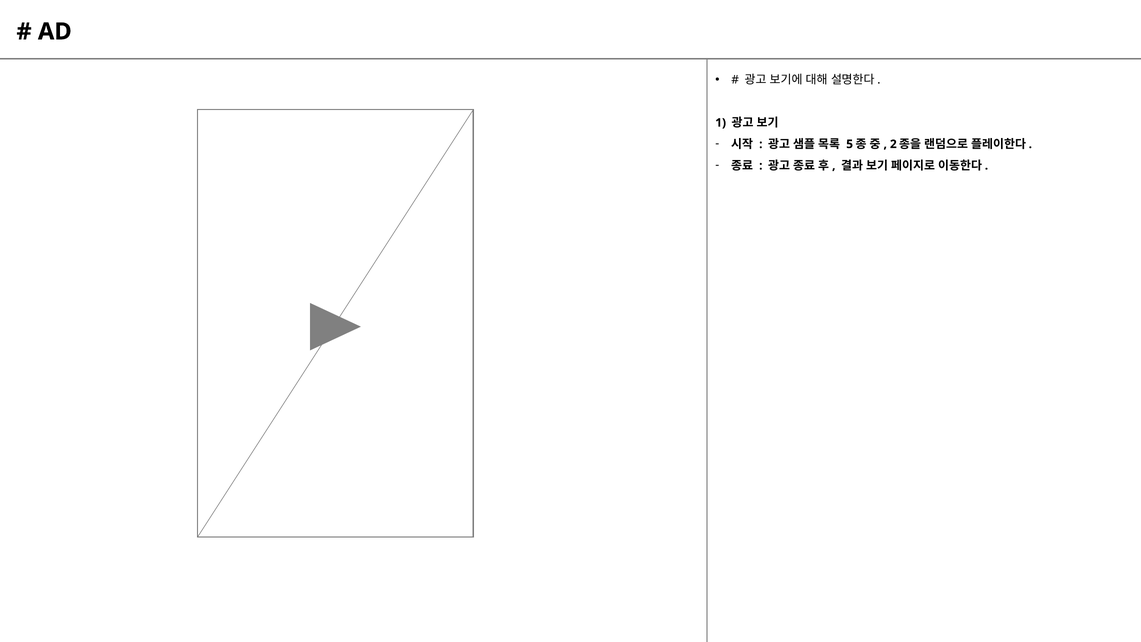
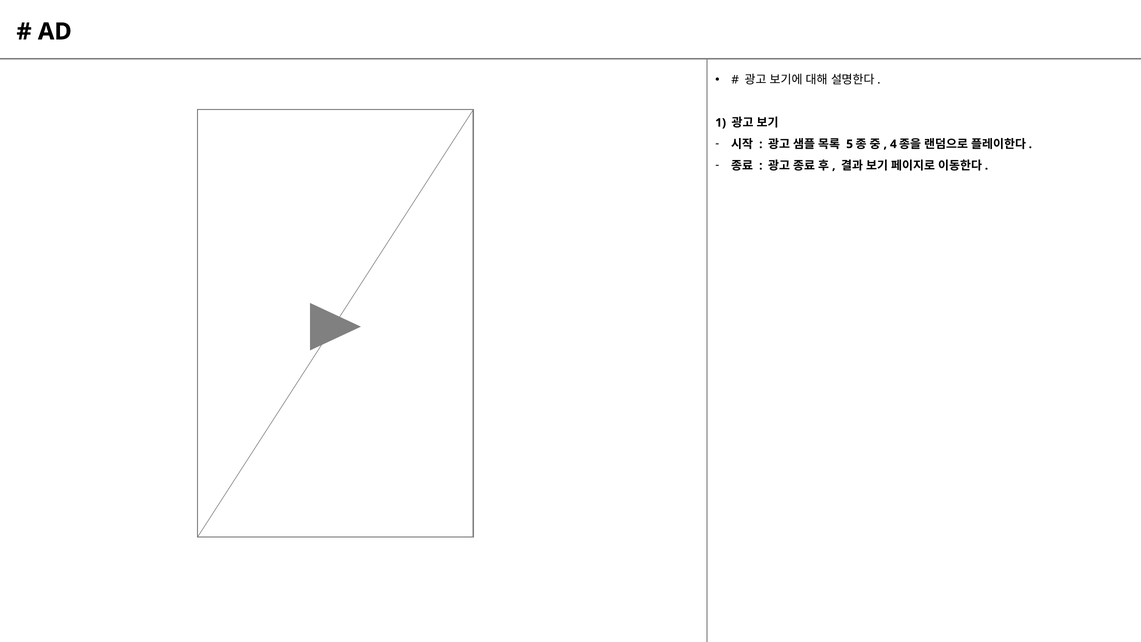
2: 2 -> 4
